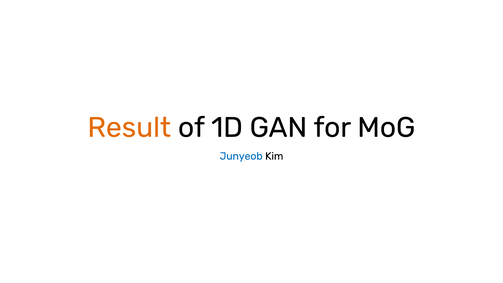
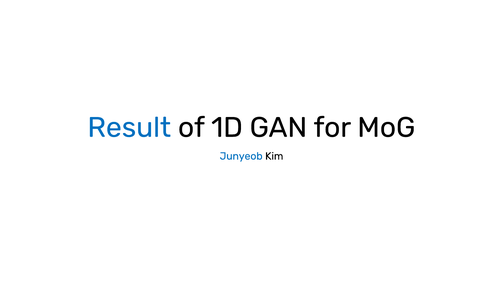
Result colour: orange -> blue
